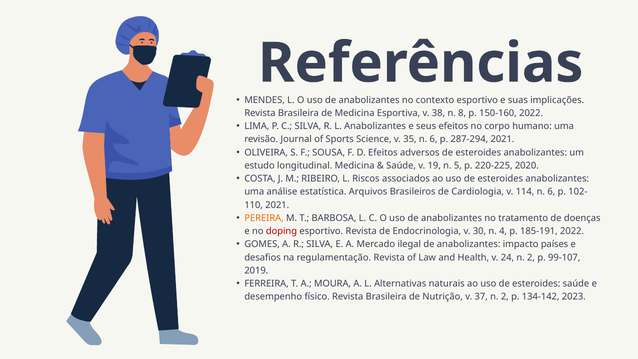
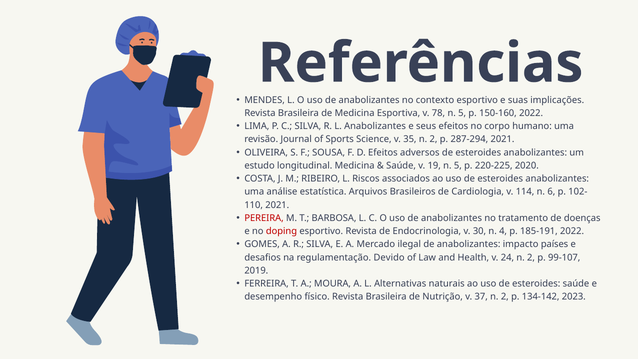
38: 38 -> 78
8 at (462, 113): 8 -> 5
35 n 6: 6 -> 2
PEREIRA colour: orange -> red
regulamentação Revista: Revista -> Devido
